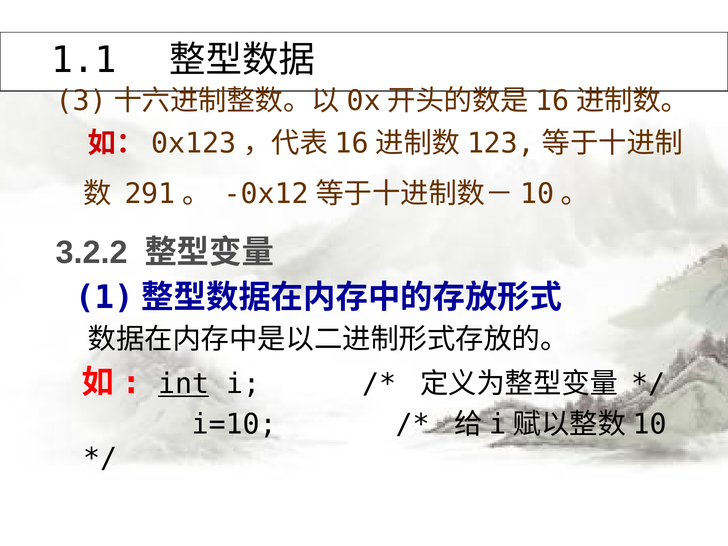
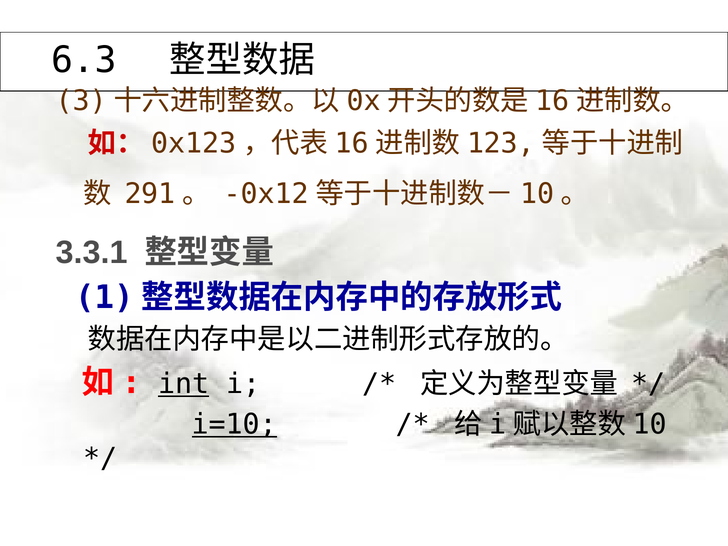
1.1: 1.1 -> 6.3
3.2.2: 3.2.2 -> 3.3.1
i=10 underline: none -> present
